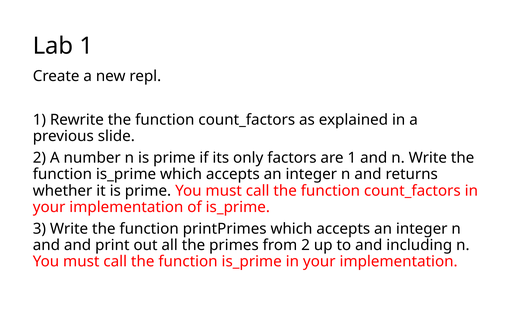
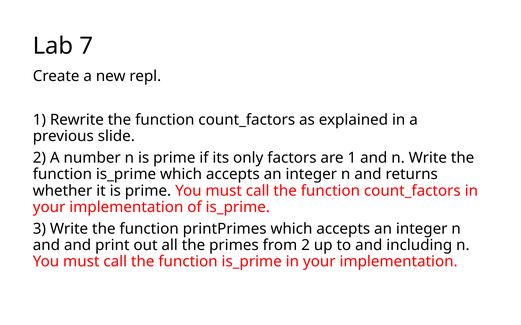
Lab 1: 1 -> 7
